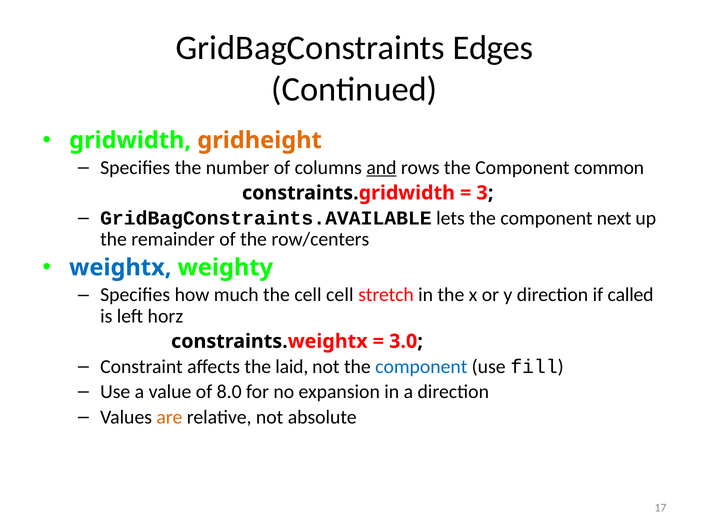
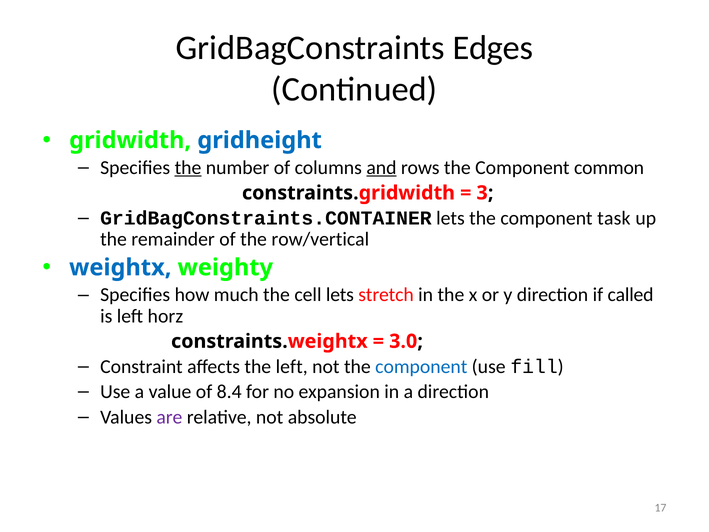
gridheight colour: orange -> blue
the at (188, 168) underline: none -> present
GridBagConstraints.AVAILABLE: GridBagConstraints.AVAILABLE -> GridBagConstraints.CONTAINER
next: next -> task
row/centers: row/centers -> row/vertical
cell cell: cell -> lets
the laid: laid -> left
8.0: 8.0 -> 8.4
are colour: orange -> purple
